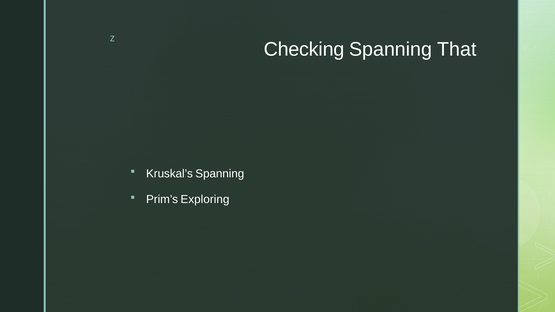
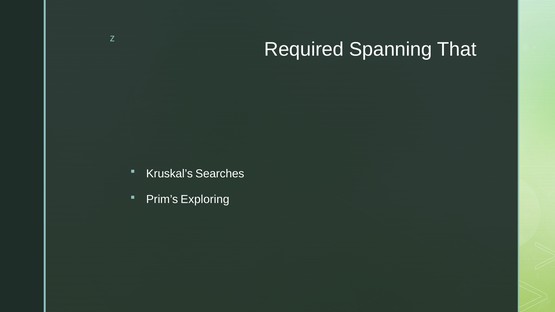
Checking: Checking -> Required
Kruskal’s Spanning: Spanning -> Searches
